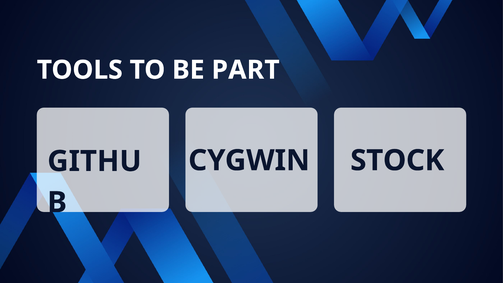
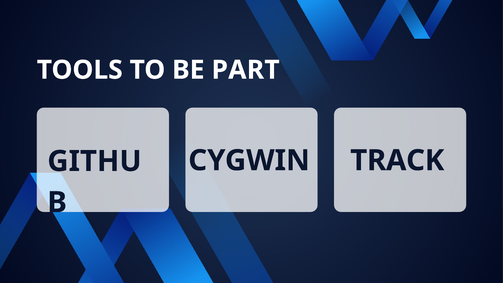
STOCK: STOCK -> TRACK
